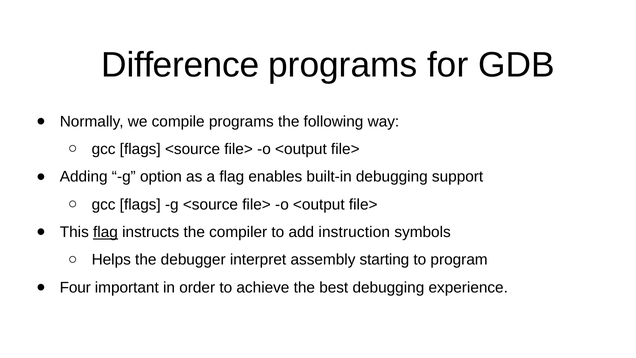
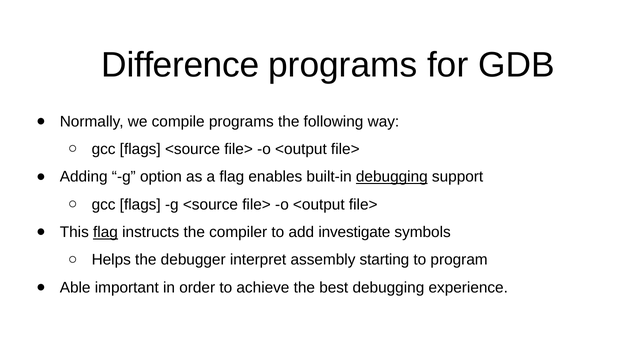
debugging at (392, 177) underline: none -> present
instruction: instruction -> investigate
Four: Four -> Able
